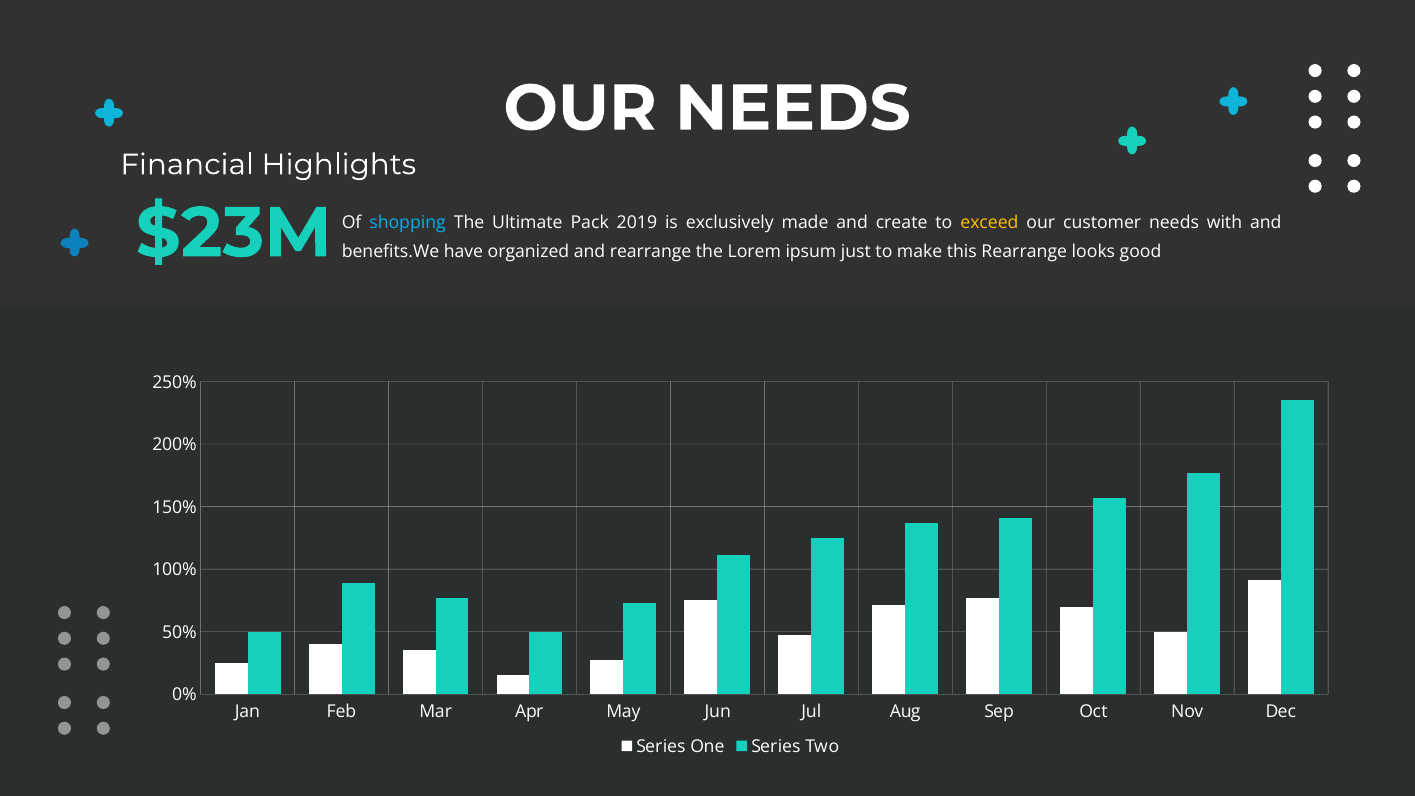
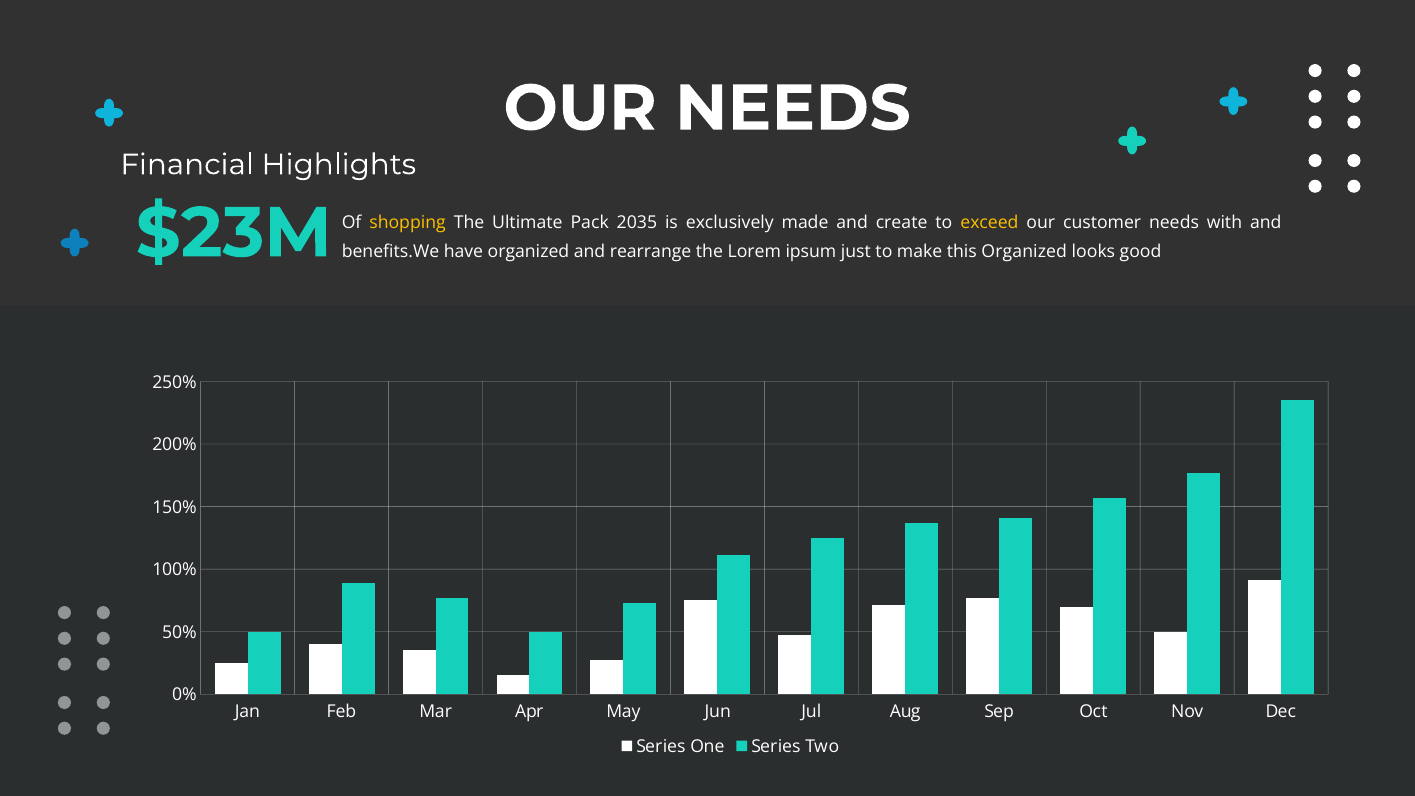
shopping colour: light blue -> yellow
2019: 2019 -> 2035
this Rearrange: Rearrange -> Organized
